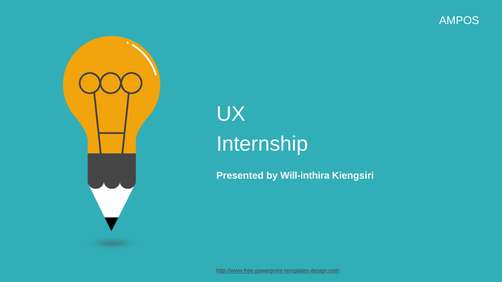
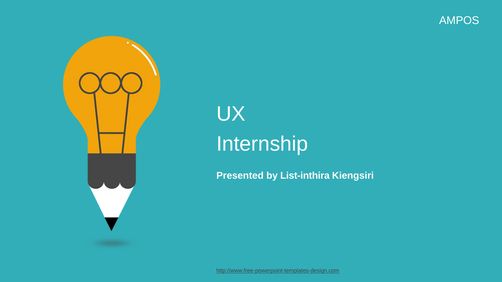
Will-inthira: Will-inthira -> List-inthira
